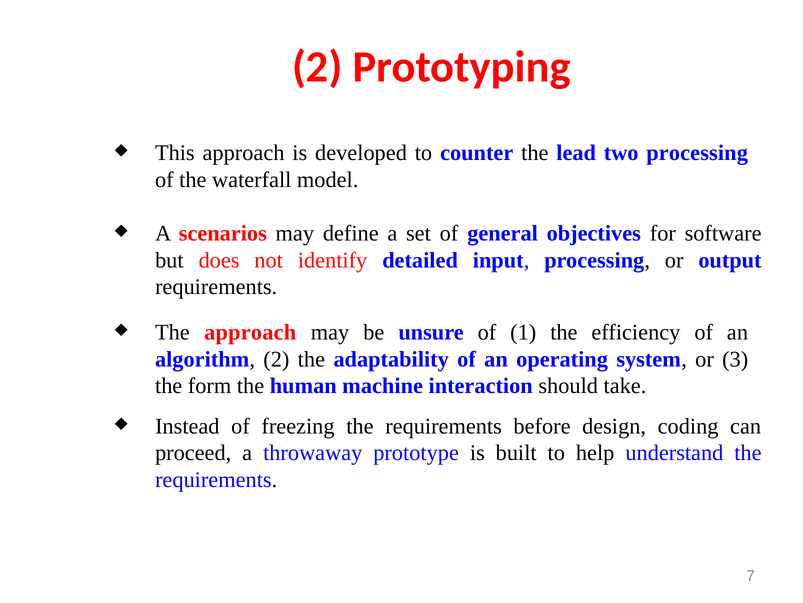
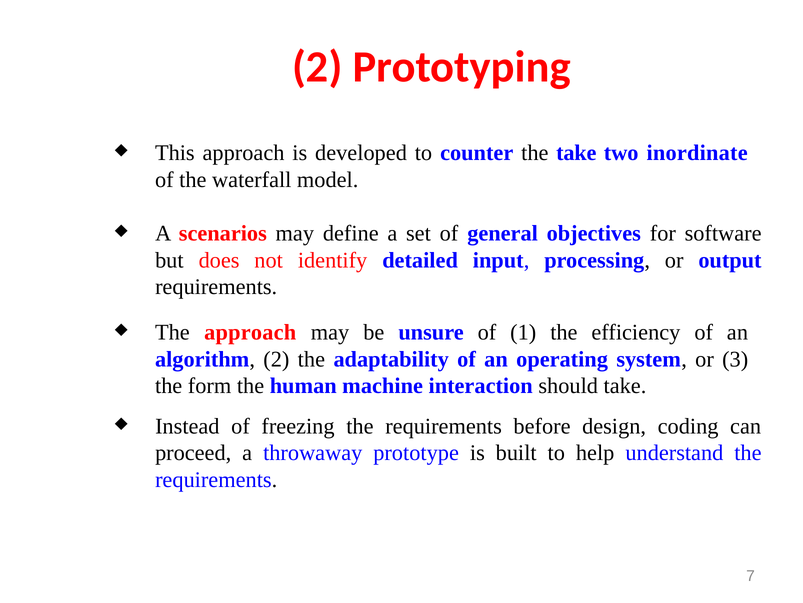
the lead: lead -> take
two processing: processing -> inordinate
